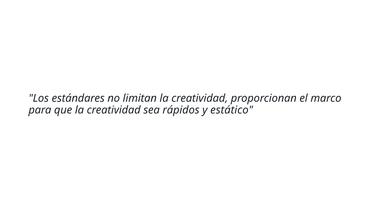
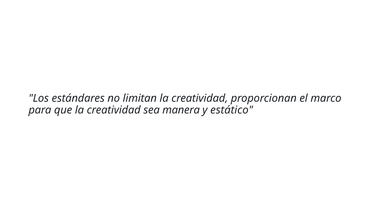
rápidos: rápidos -> manera
